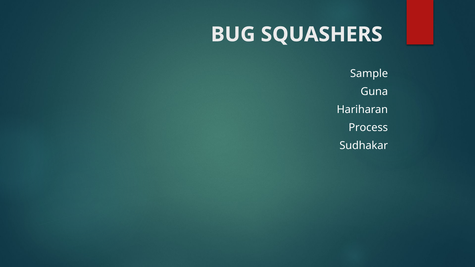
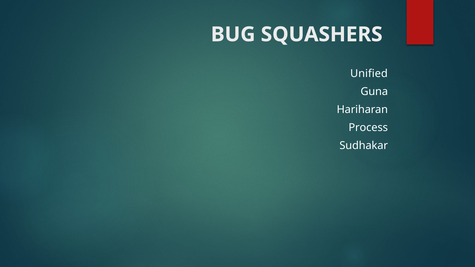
Sample: Sample -> Unified
